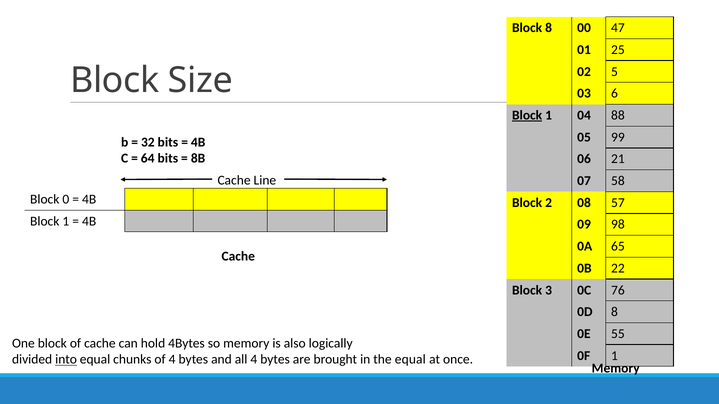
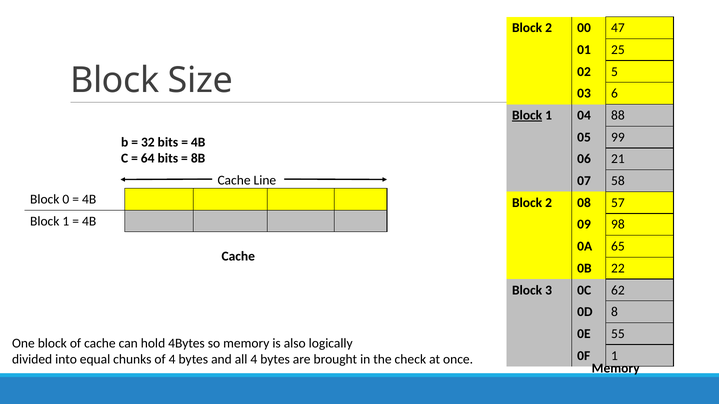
8 at (549, 28): 8 -> 2
76: 76 -> 62
into underline: present -> none
the equal: equal -> check
